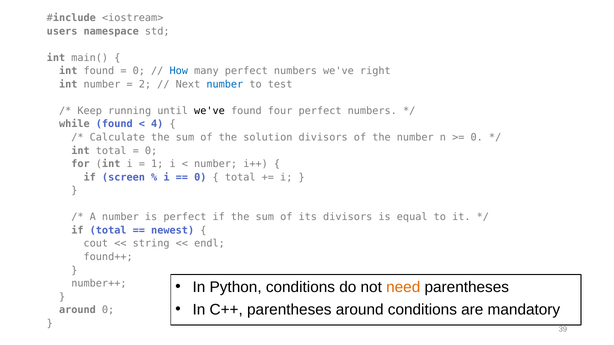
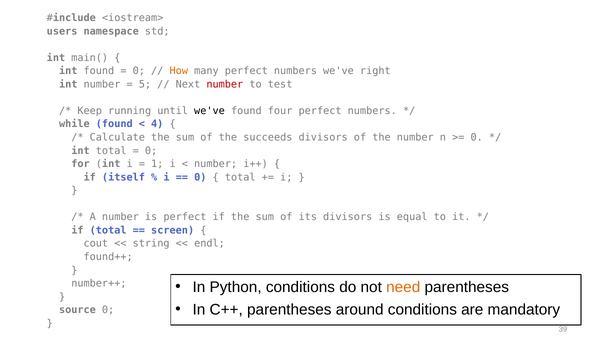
How colour: blue -> orange
2: 2 -> 5
number at (225, 84) colour: blue -> red
solution: solution -> succeeds
screen: screen -> itself
newest: newest -> screen
around at (77, 310): around -> source
